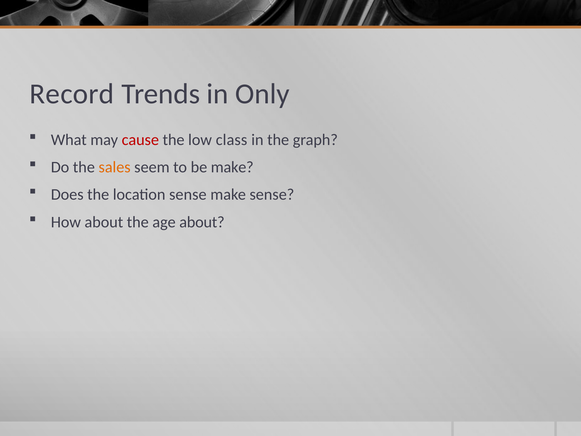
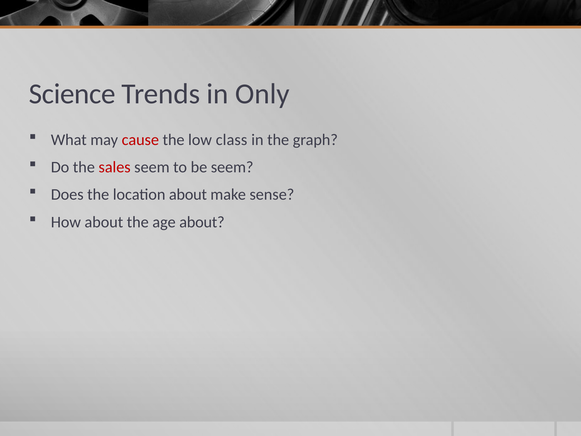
Record: Record -> Science
sales colour: orange -> red
be make: make -> seem
location sense: sense -> about
